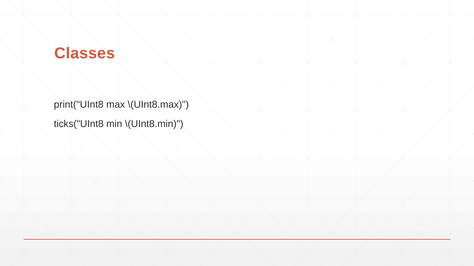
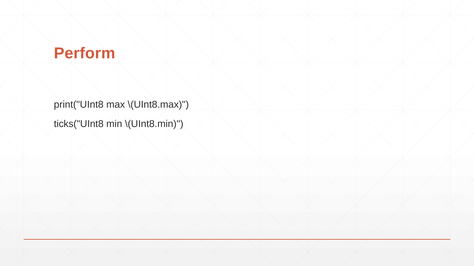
Classes: Classes -> Perform
